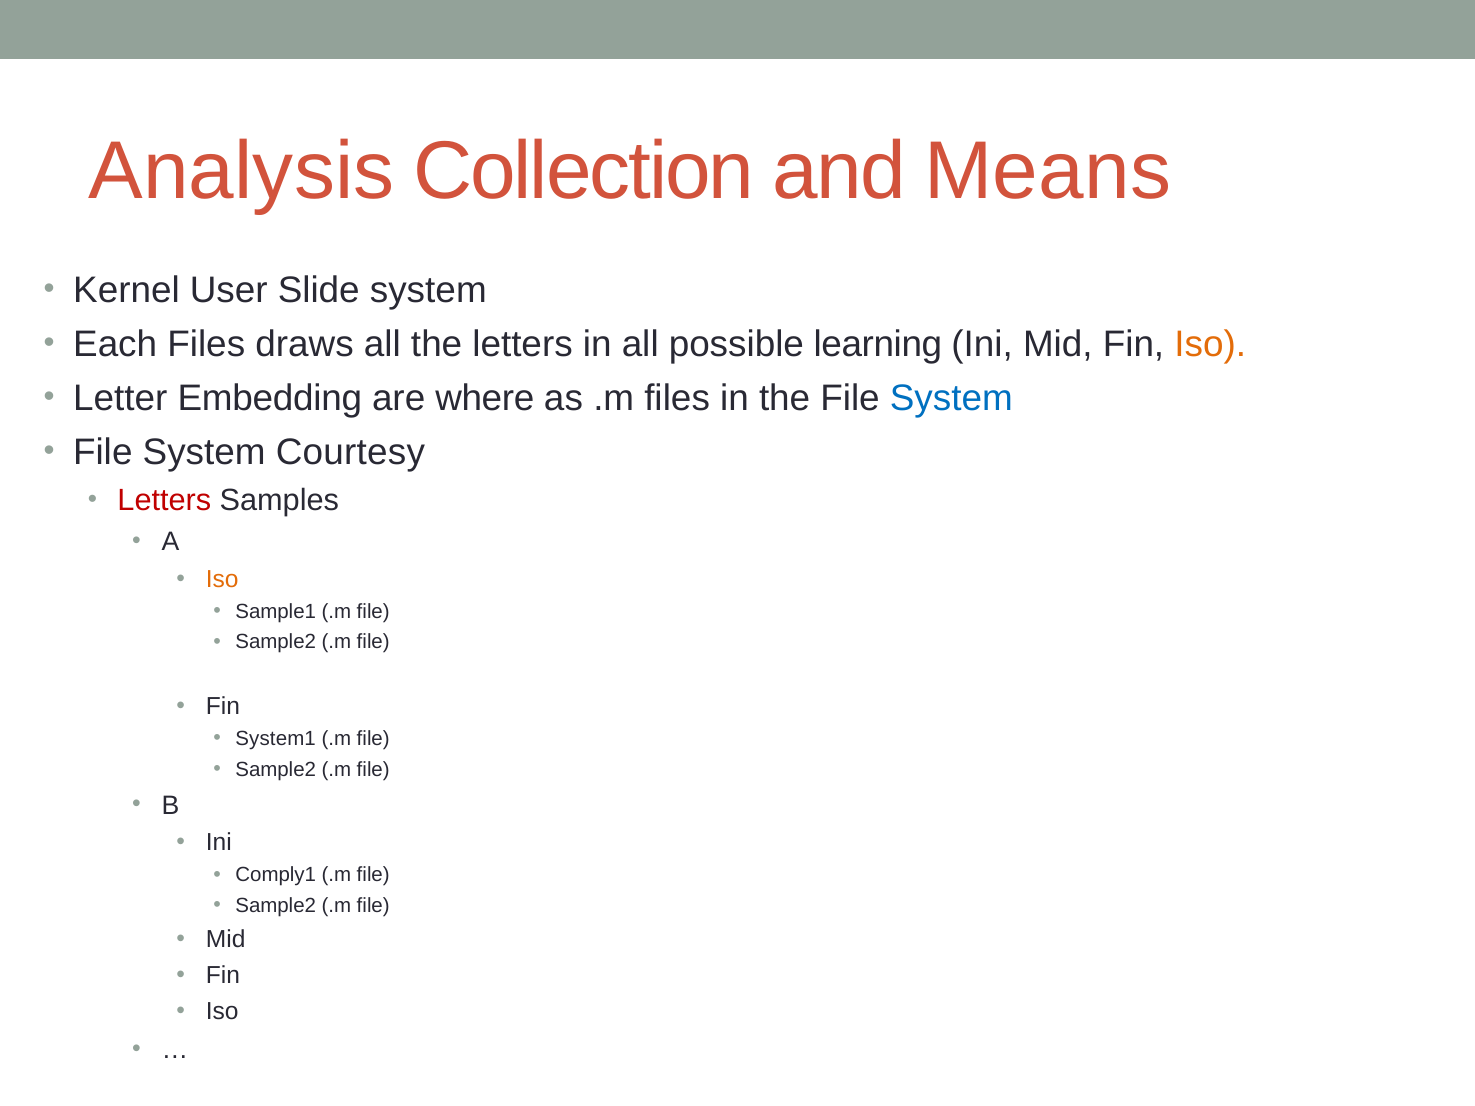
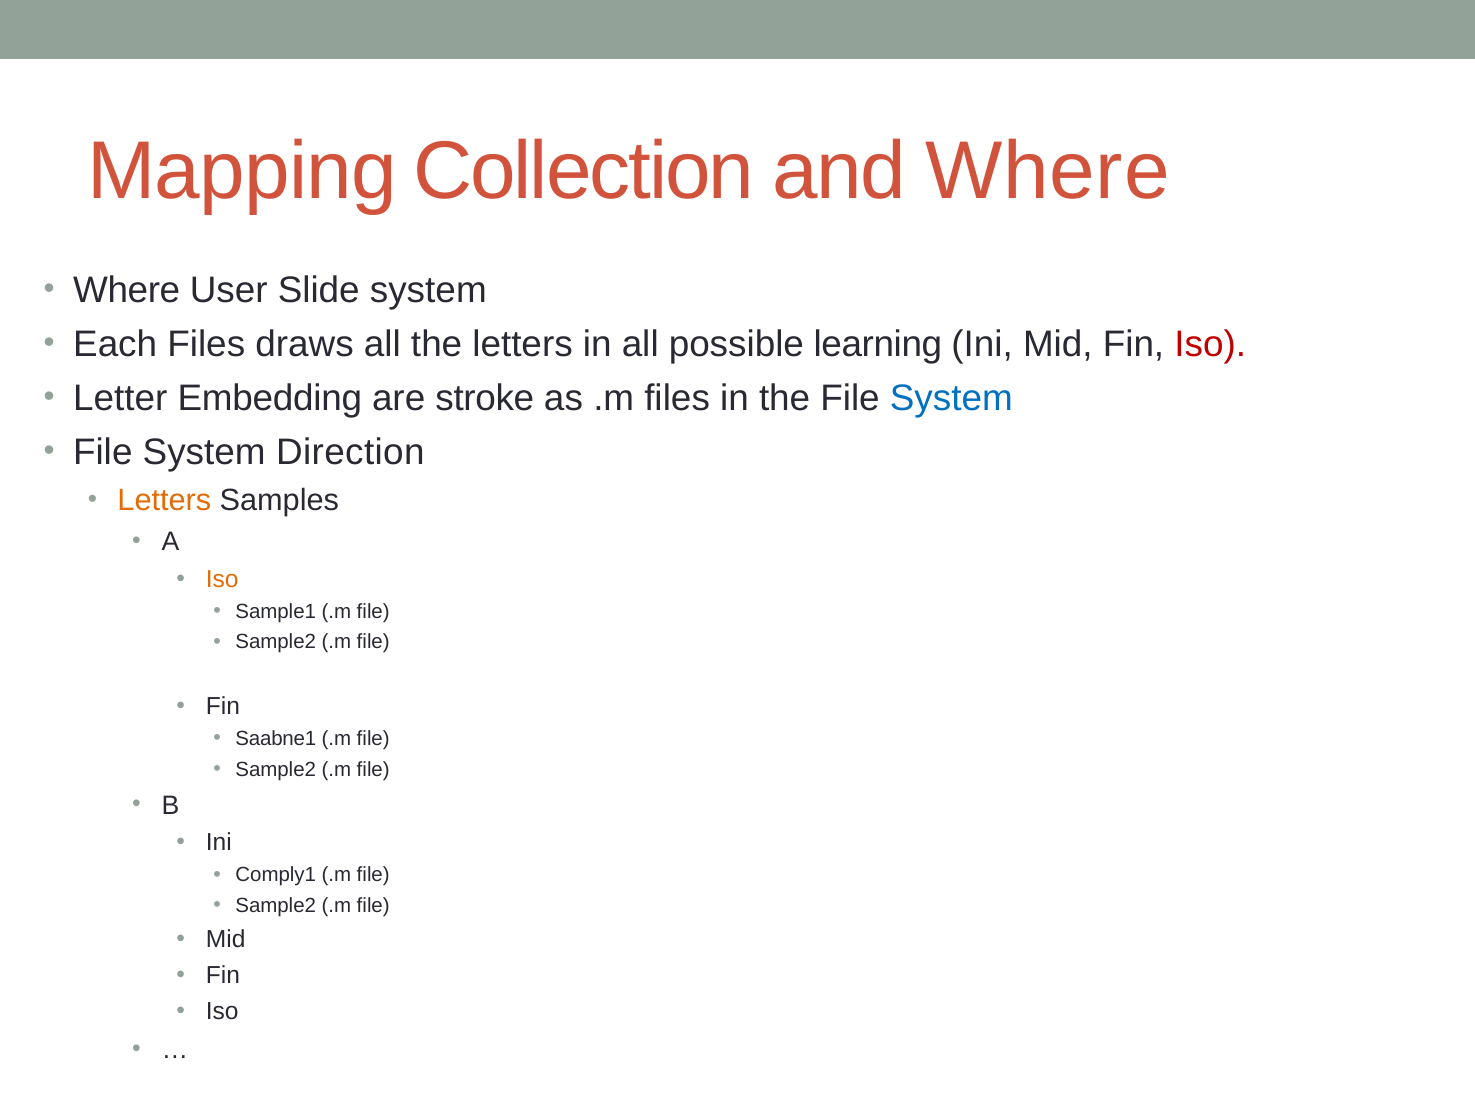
Analysis: Analysis -> Mapping
and Means: Means -> Where
Kernel at (126, 290): Kernel -> Where
Iso at (1210, 344) colour: orange -> red
where: where -> stroke
Courtesy: Courtesy -> Direction
Letters at (164, 501) colour: red -> orange
System1: System1 -> Saabne1
